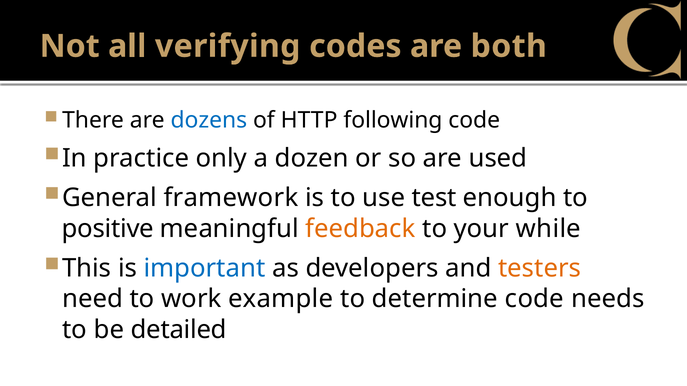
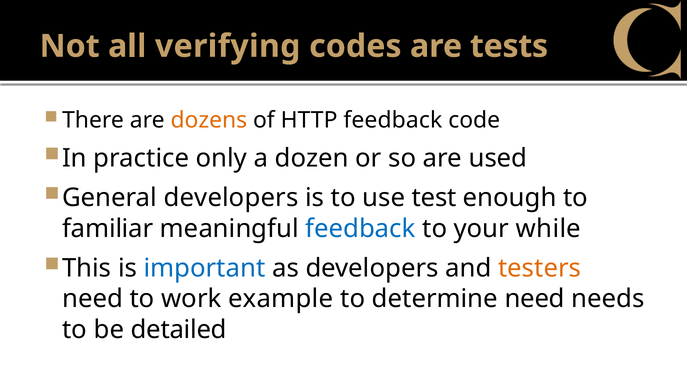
both: both -> tests
dozens colour: blue -> orange
HTTP following: following -> feedback
General framework: framework -> developers
positive: positive -> familiar
feedback at (360, 229) colour: orange -> blue
determine code: code -> need
